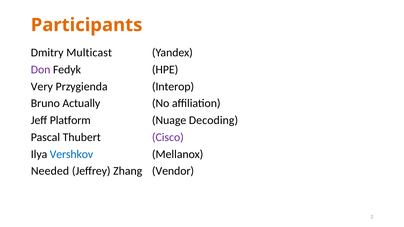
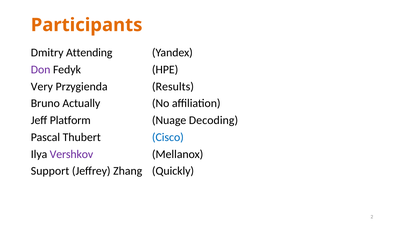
Multicast: Multicast -> Attending
Interop: Interop -> Results
Cisco colour: purple -> blue
Vershkov colour: blue -> purple
Needed: Needed -> Support
Vendor: Vendor -> Quickly
